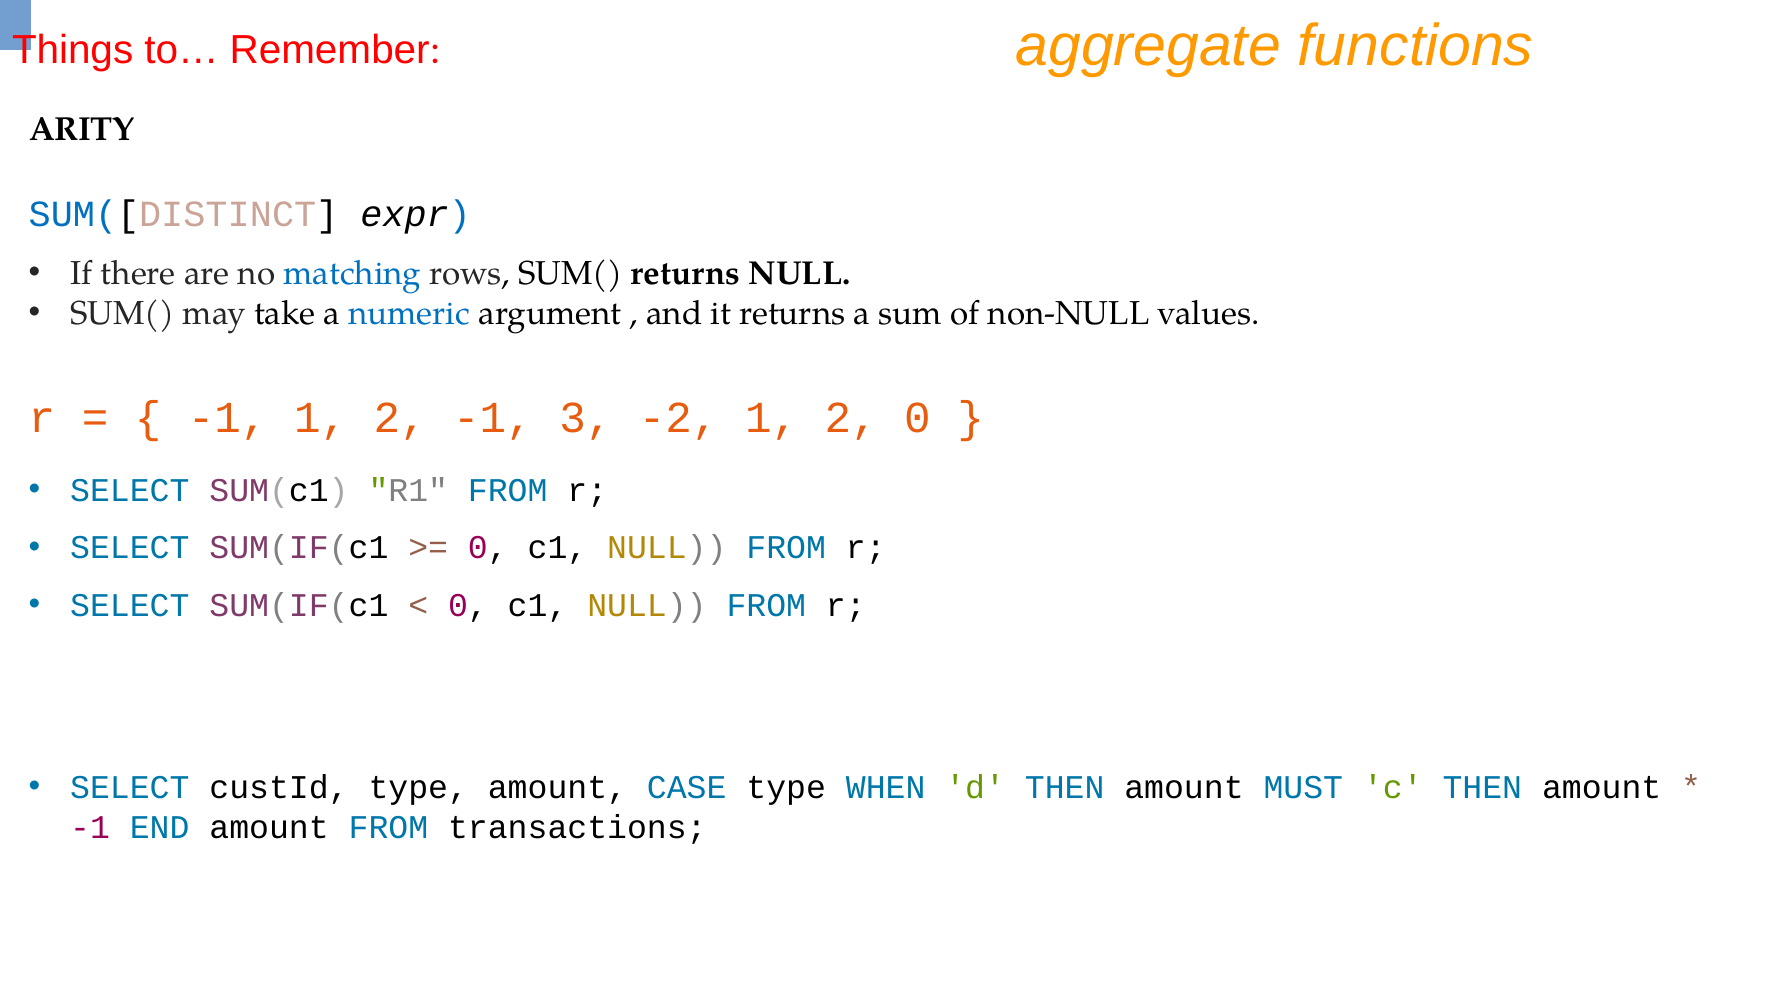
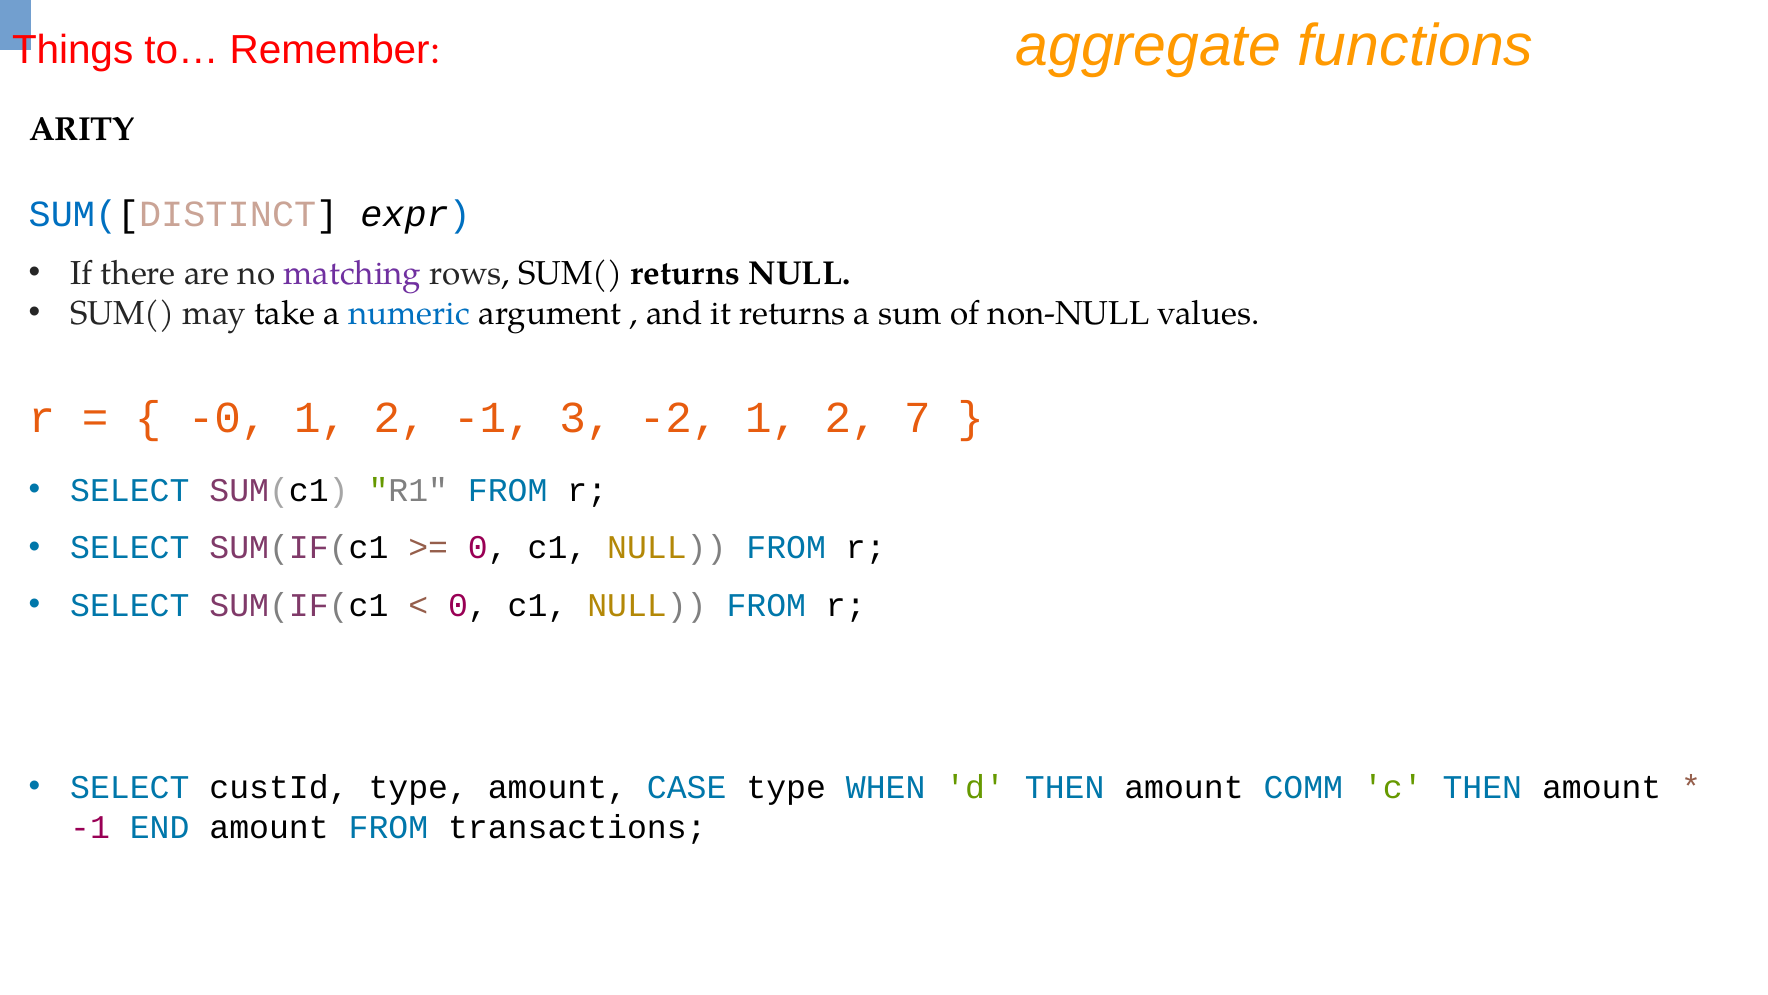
matching colour: blue -> purple
-1 at (228, 418): -1 -> -0
2 0: 0 -> 7
MUST: MUST -> COMM
